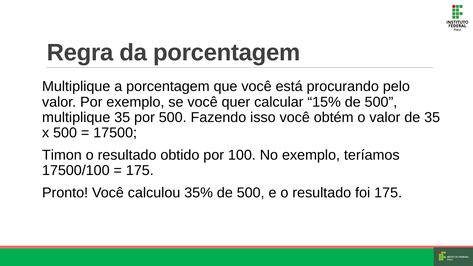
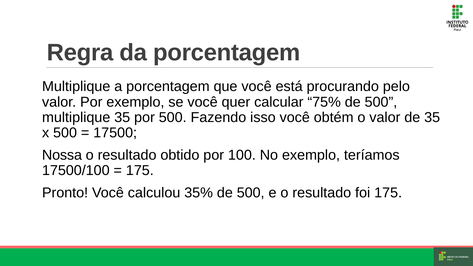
15%: 15% -> 75%
Timon: Timon -> Nossa
